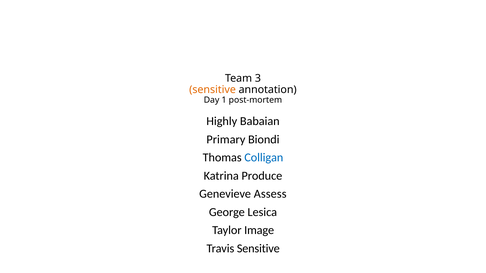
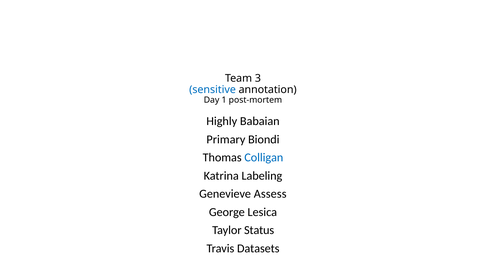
sensitive at (213, 90) colour: orange -> blue
Produce: Produce -> Labeling
Image: Image -> Status
Travis Sensitive: Sensitive -> Datasets
